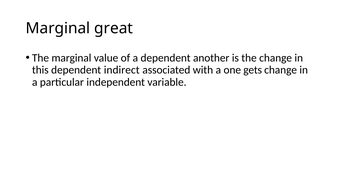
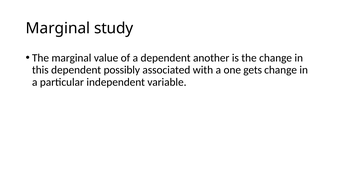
great: great -> study
indirect: indirect -> possibly
